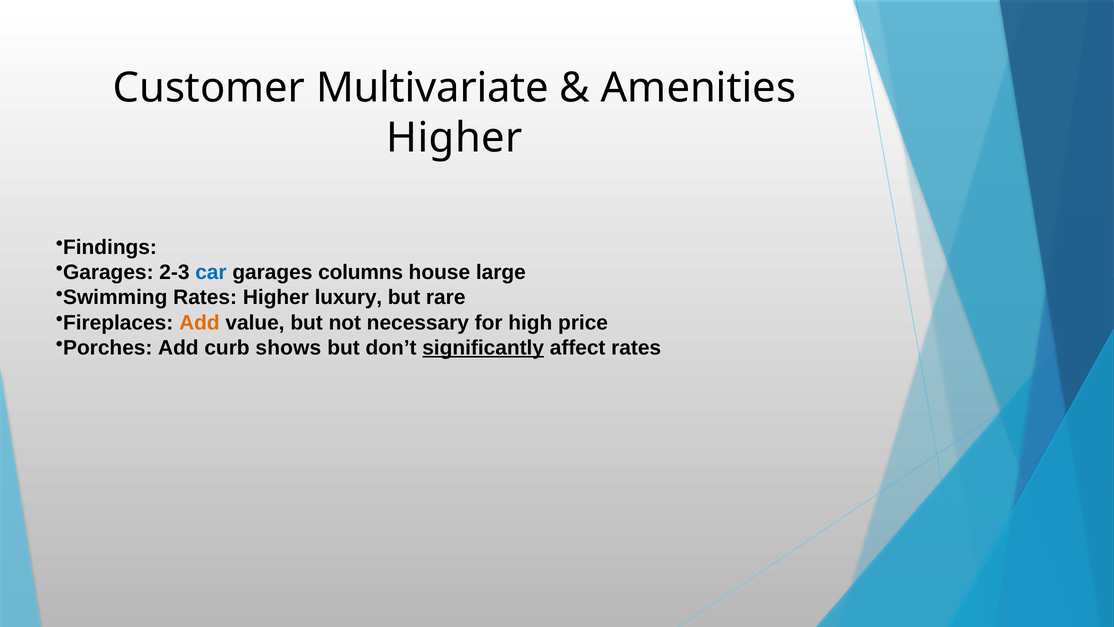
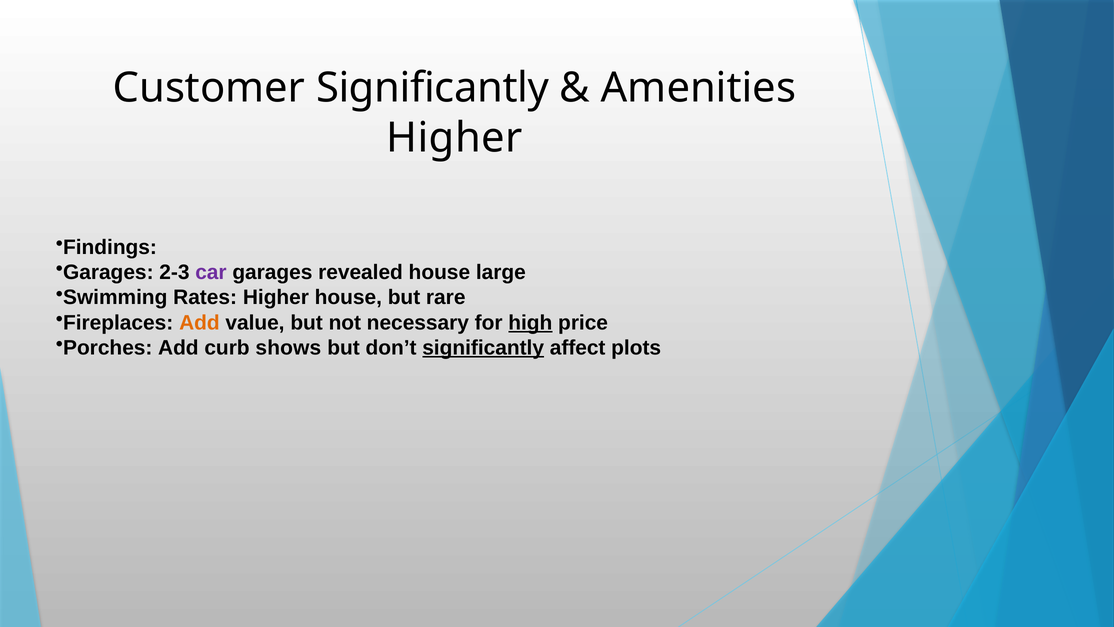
Customer Multivariate: Multivariate -> Significantly
car colour: blue -> purple
columns: columns -> revealed
Higher luxury: luxury -> house
high underline: none -> present
affect rates: rates -> plots
